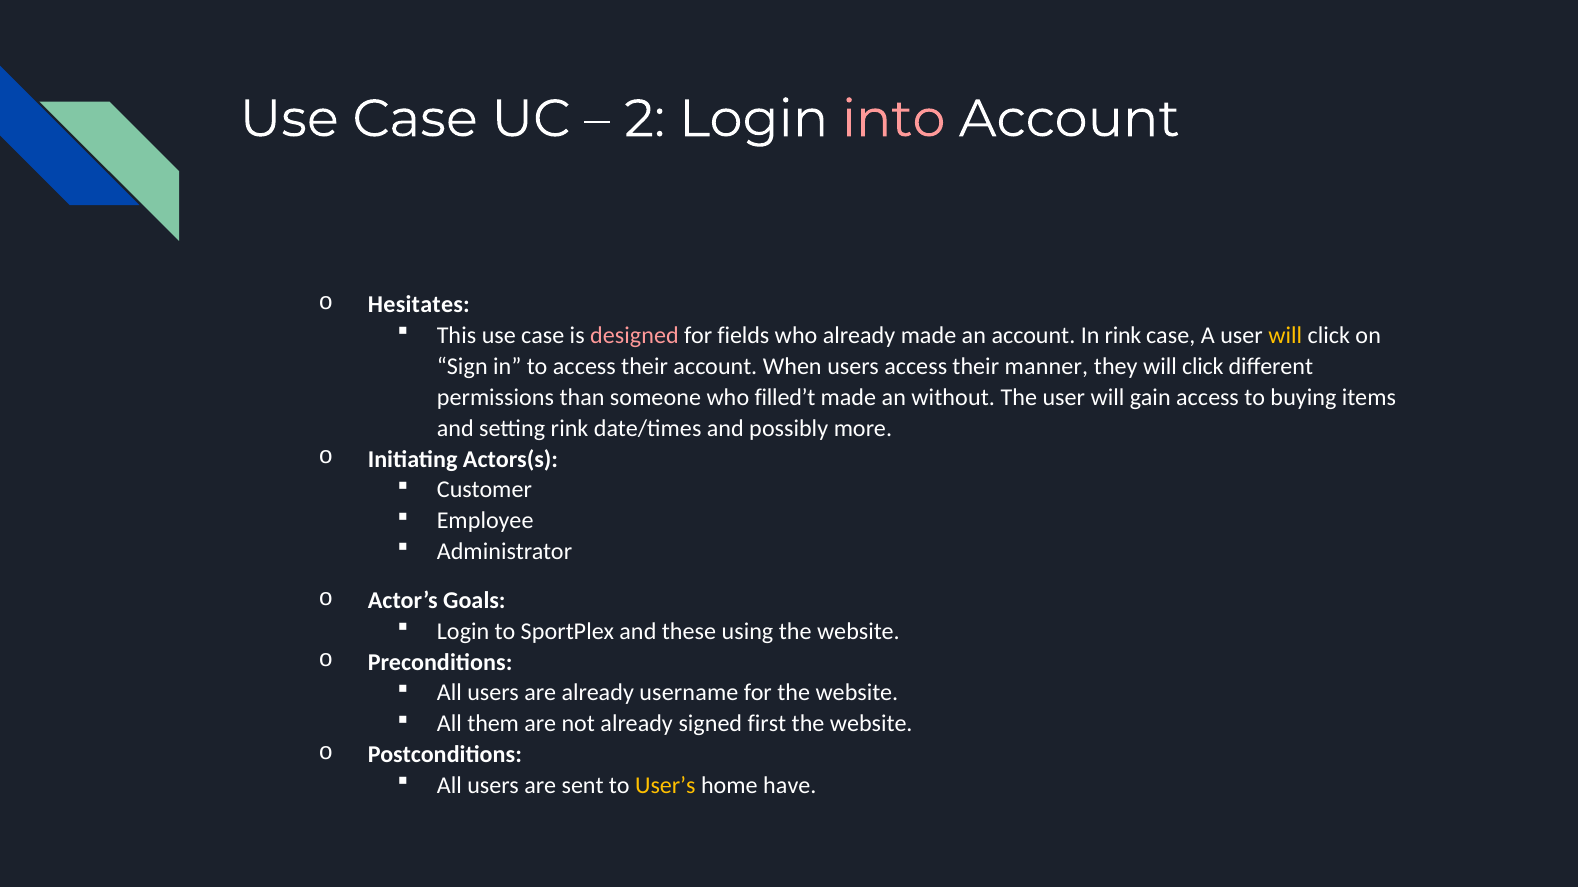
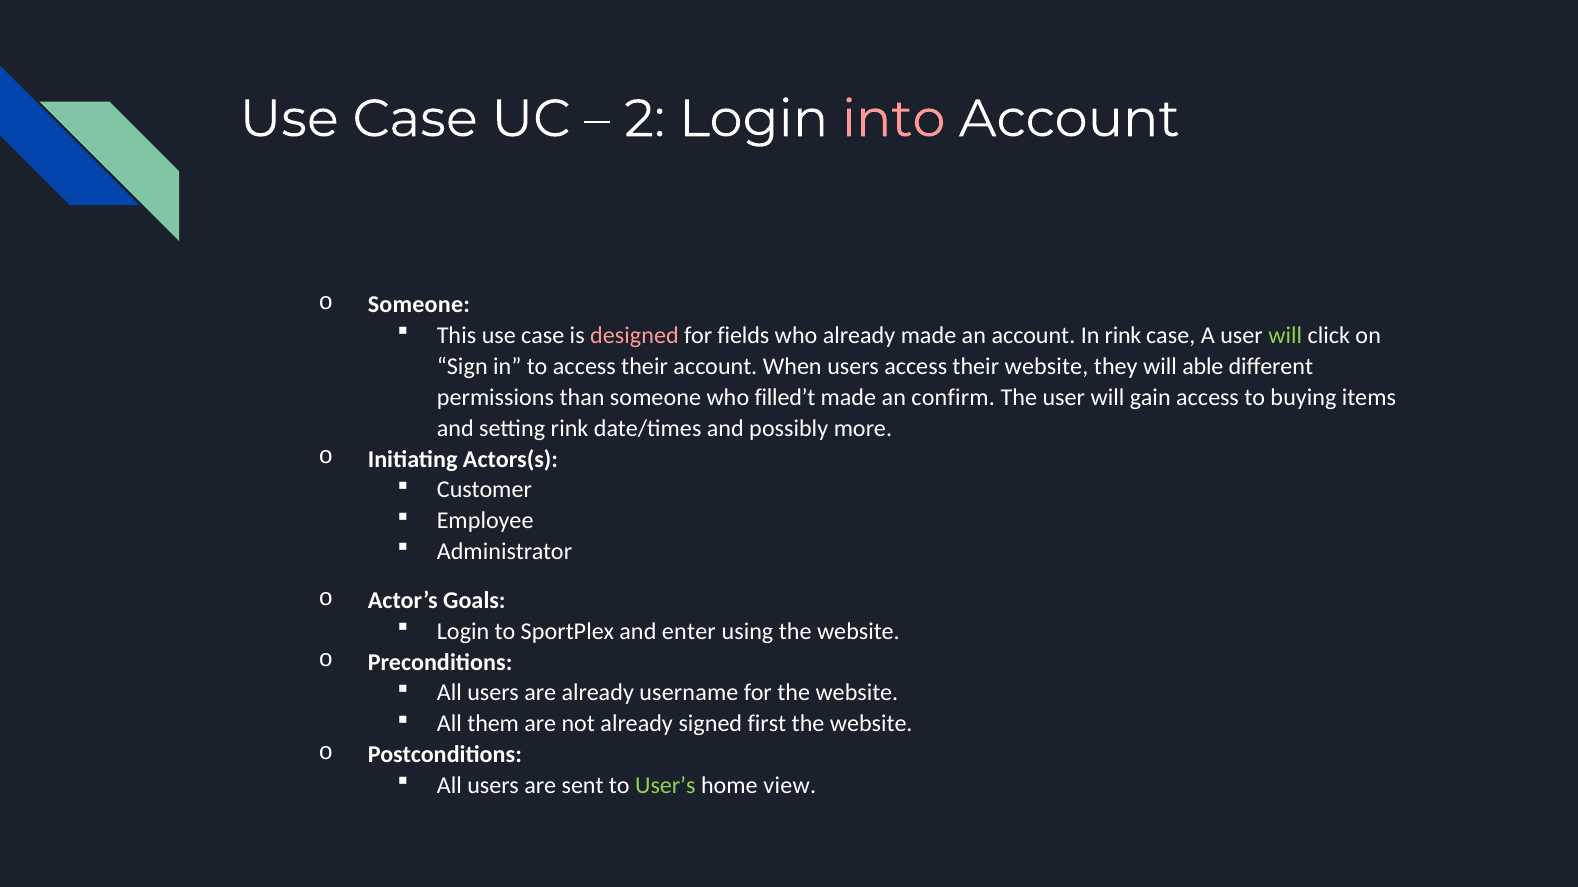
Hesitates at (419, 305): Hesitates -> Someone
will at (1285, 336) colour: yellow -> light green
their manner: manner -> website
they will click: click -> able
without: without -> confirm
these: these -> enter
User’s colour: yellow -> light green
have: have -> view
